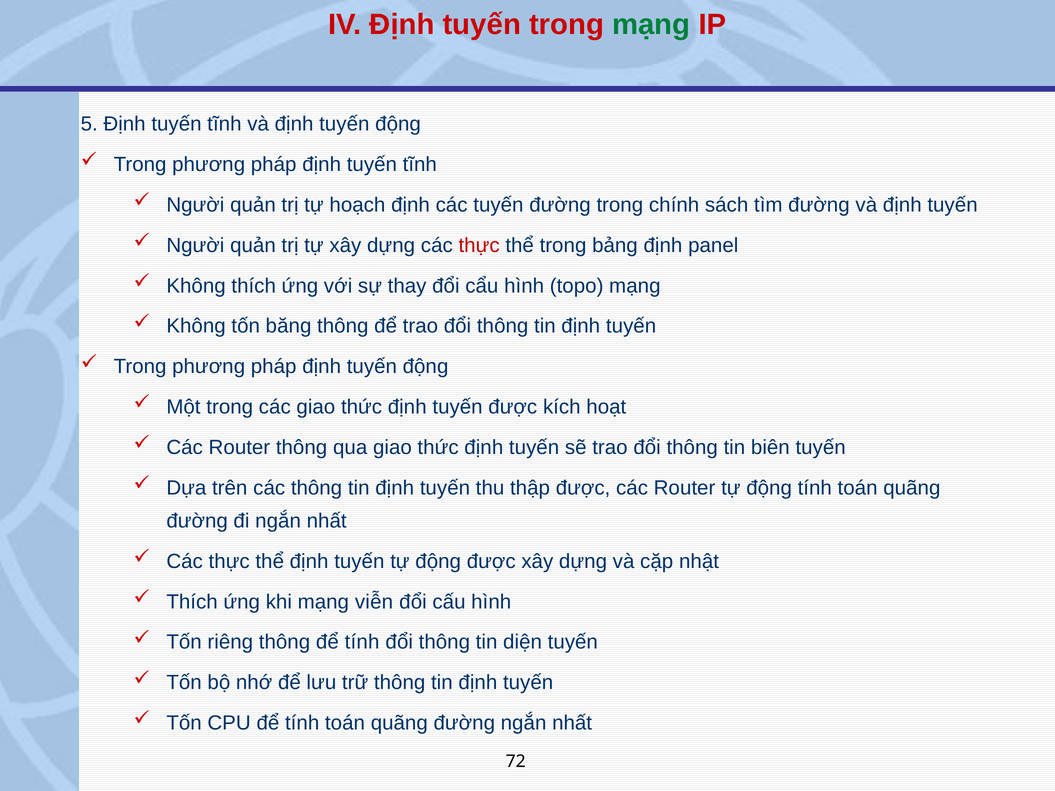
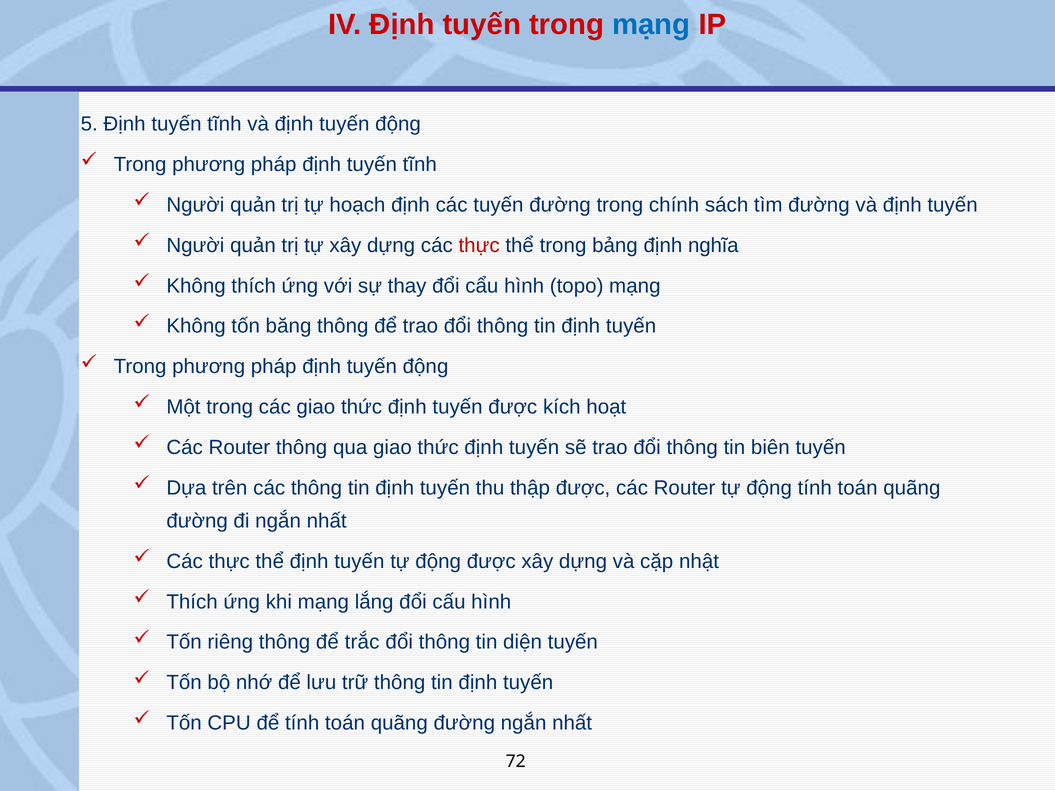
mạng at (651, 25) colour: green -> blue
panel: panel -> nghĩa
viễn: viễn -> lắng
thông để tính: tính -> trắc
